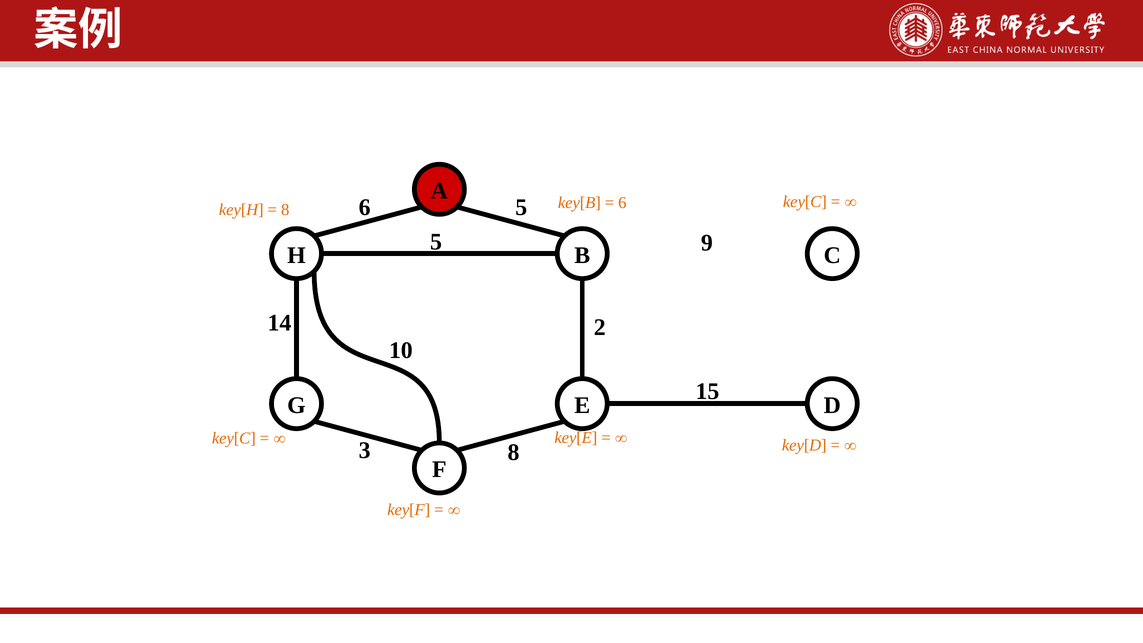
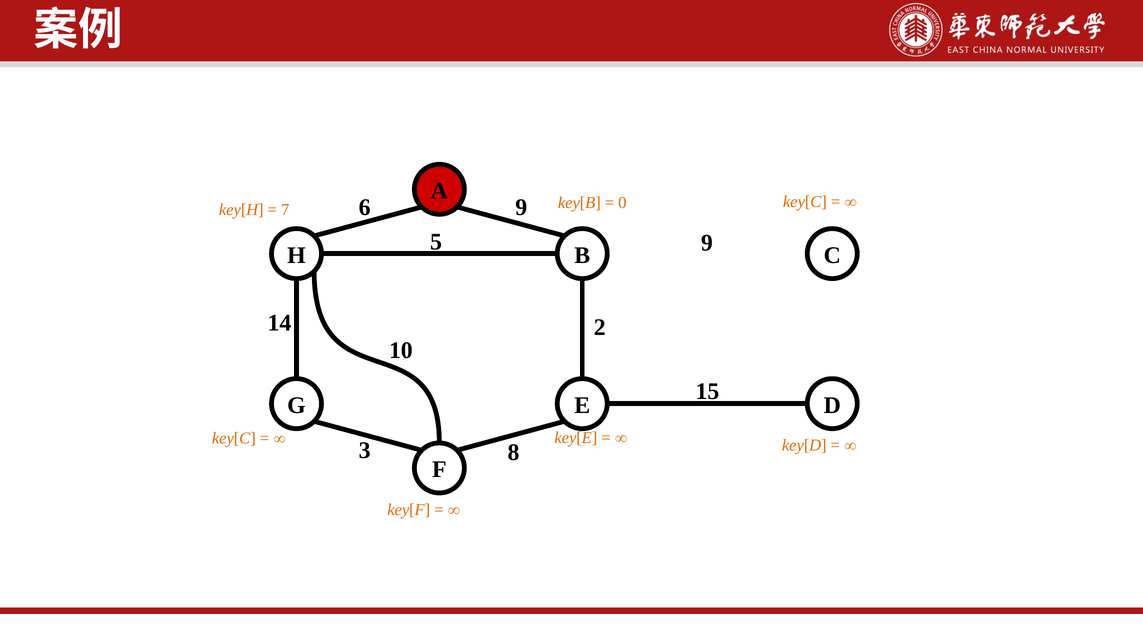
6 5: 5 -> 9
8 at (285, 210): 8 -> 7
6 at (622, 202): 6 -> 0
